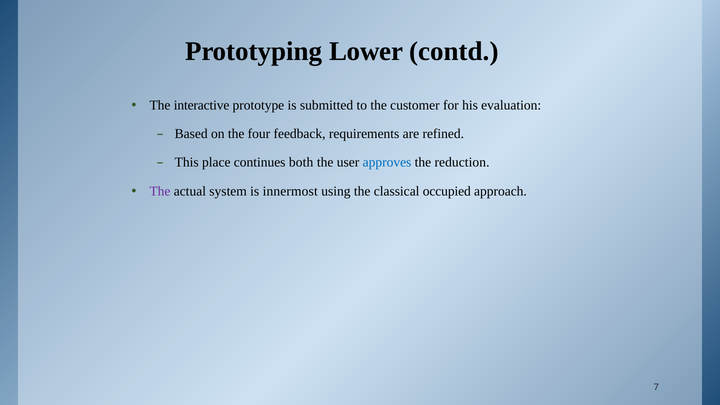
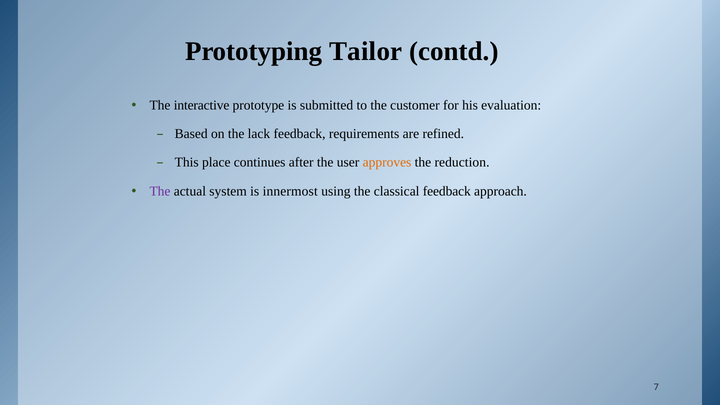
Lower: Lower -> Tailor
four: four -> lack
both: both -> after
approves colour: blue -> orange
classical occupied: occupied -> feedback
